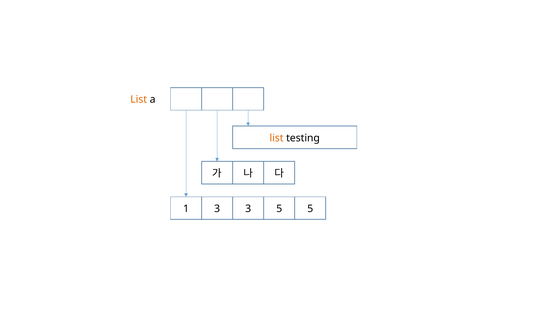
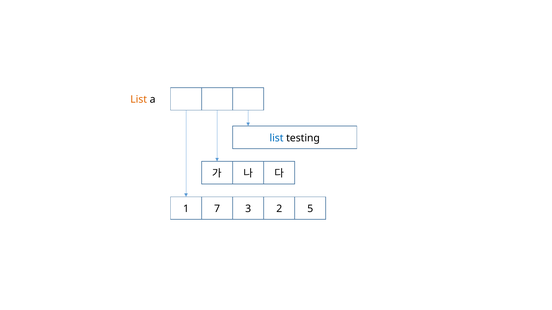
list at (277, 138) colour: orange -> blue
1 3: 3 -> 7
3 5: 5 -> 2
